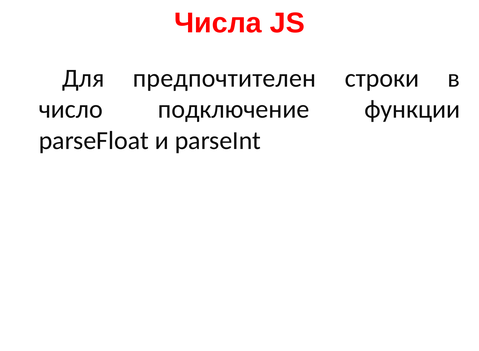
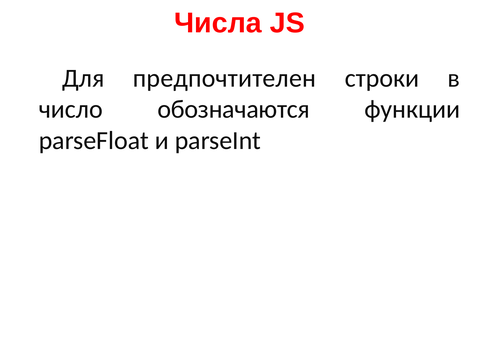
подключение: подключение -> обозначаются
